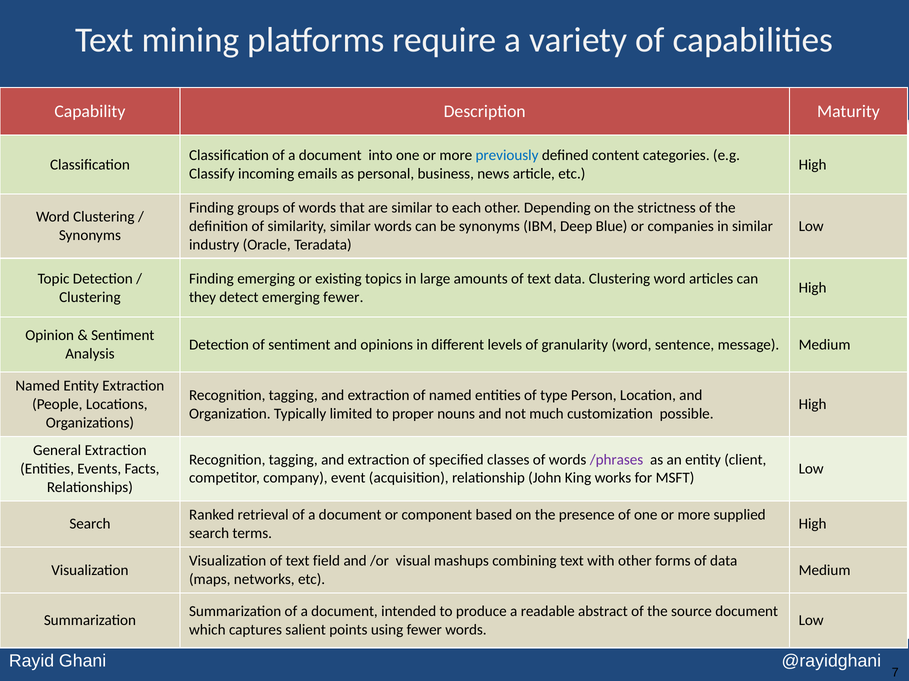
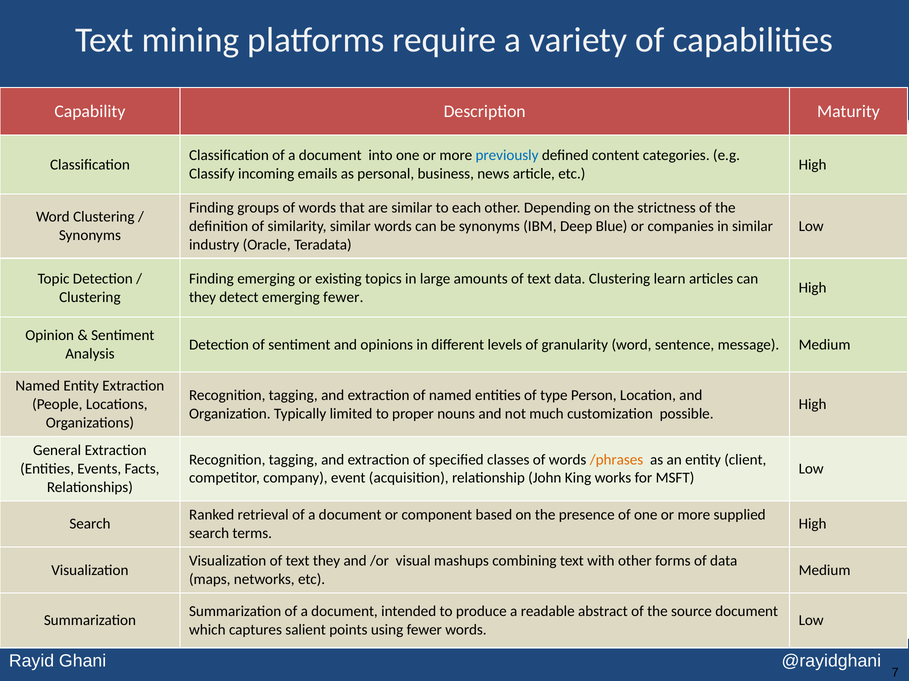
Clustering word: word -> learn
/phrases colour: purple -> orange
text field: field -> they
